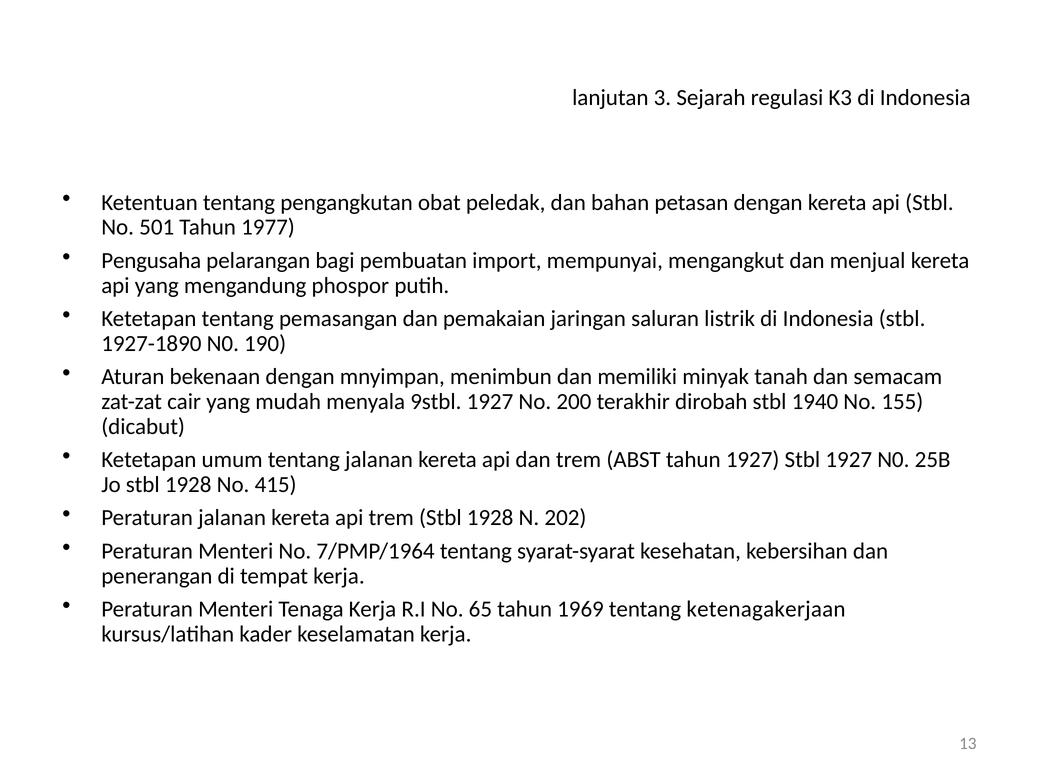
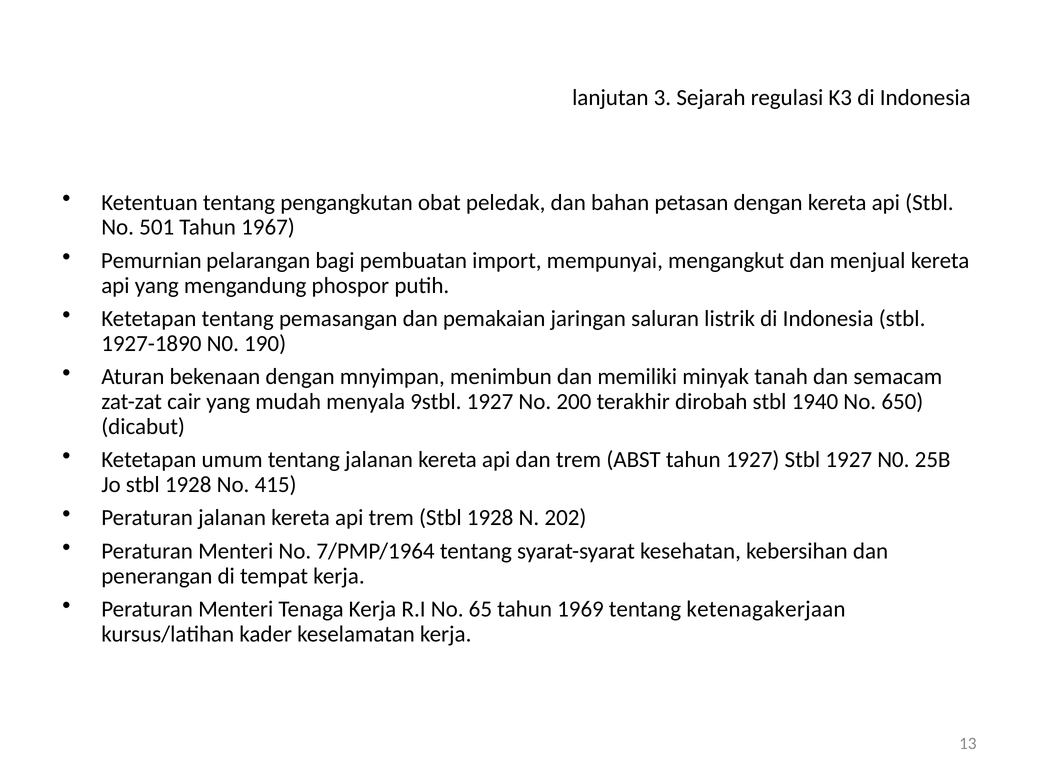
1977: 1977 -> 1967
Pengusaha: Pengusaha -> Pemurnian
155: 155 -> 650
